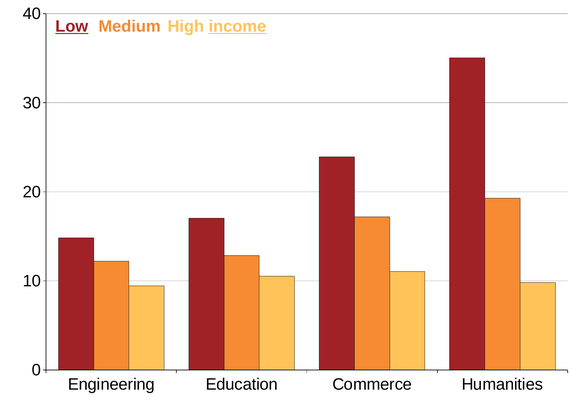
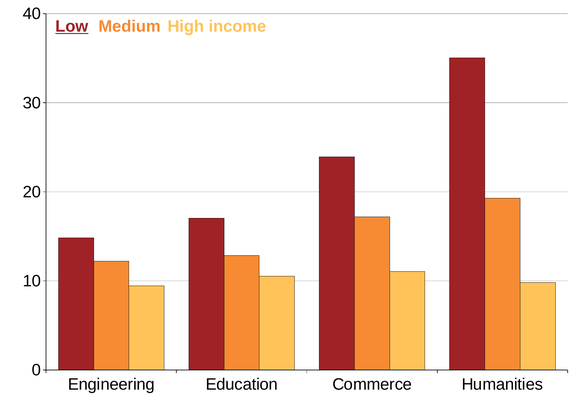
income underline: present -> none
